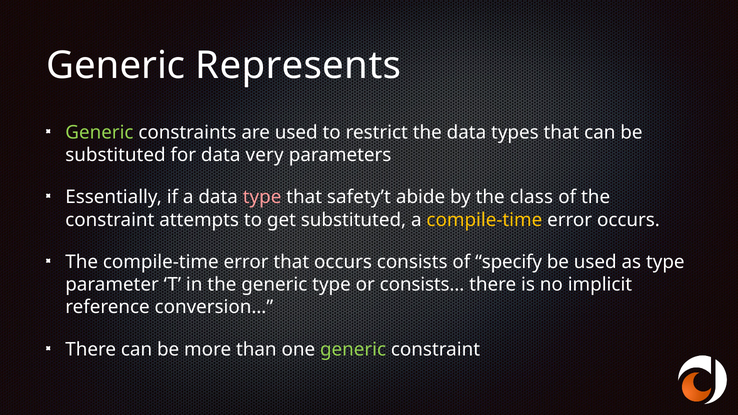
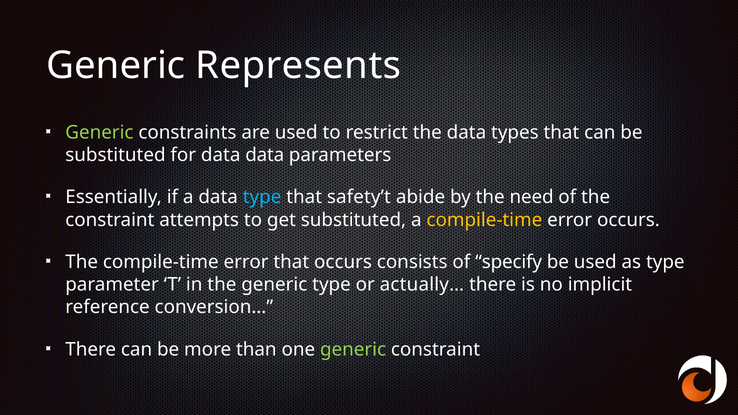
data very: very -> data
type at (262, 197) colour: pink -> light blue
class: class -> need
consists…: consists… -> actually…
